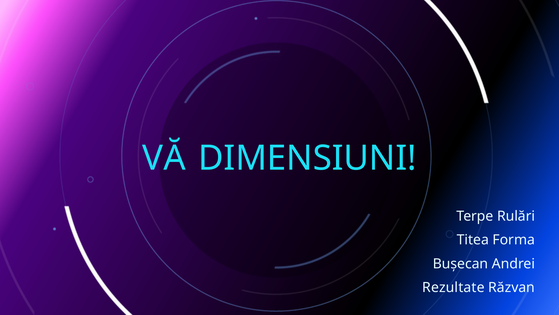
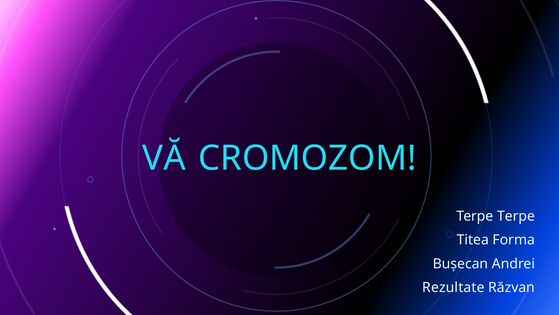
DIMENSIUNI: DIMENSIUNI -> CROMOZOM
Terpe Rulări: Rulări -> Terpe
